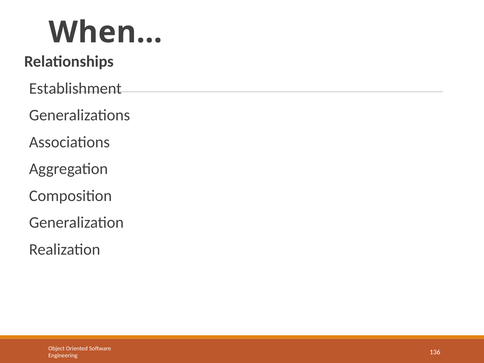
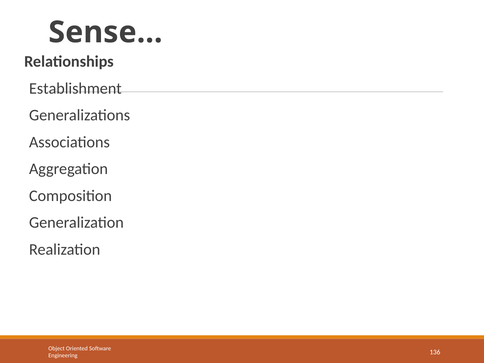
When…: When… -> Sense…
